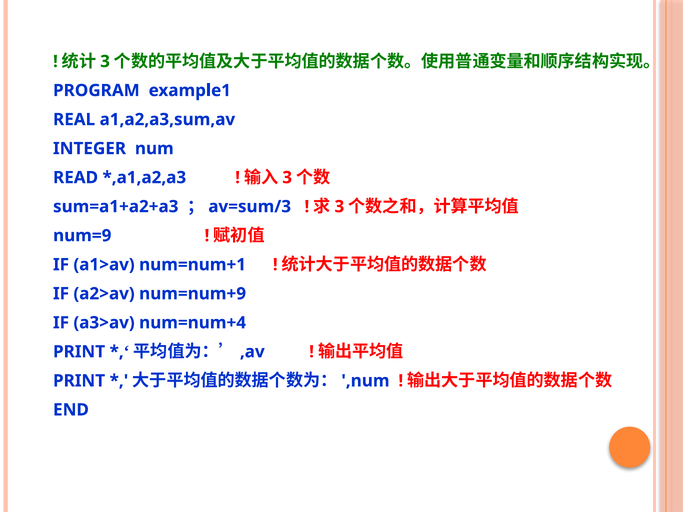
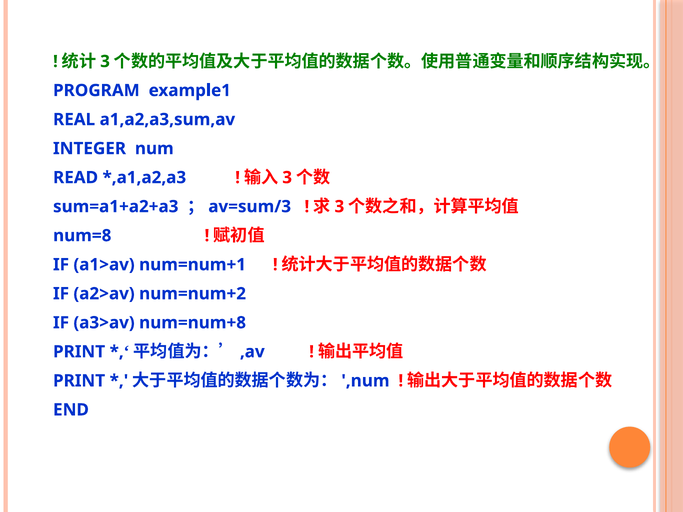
num=9: num=9 -> num=8
num=num+9: num=num+9 -> num=num+2
num=num+4: num=num+4 -> num=num+8
